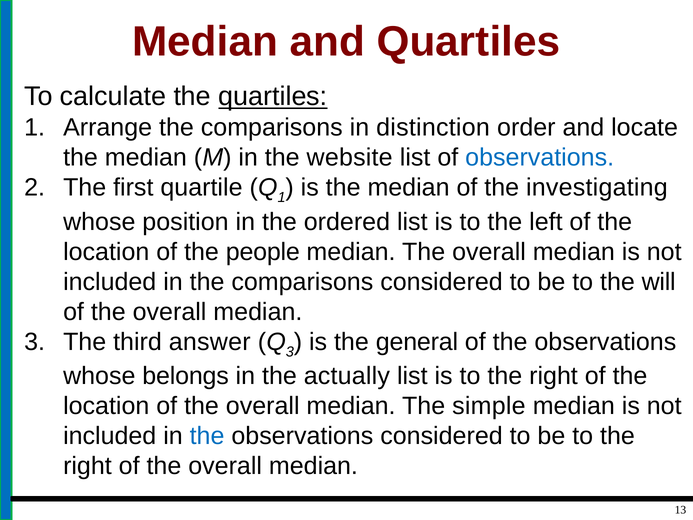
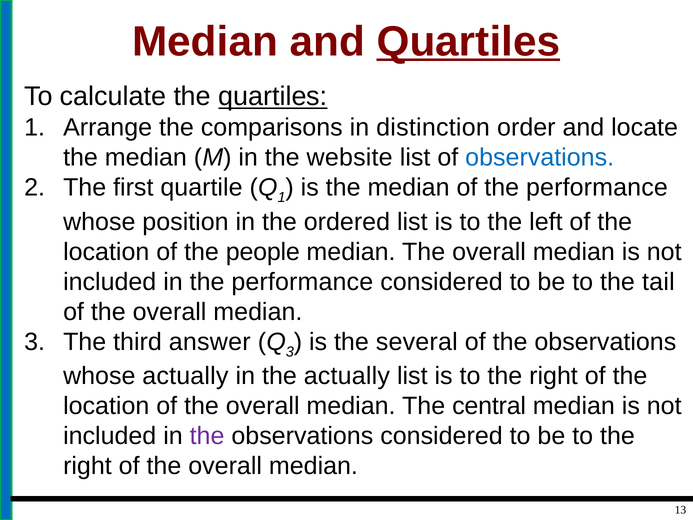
Quartiles at (468, 42) underline: none -> present
of the investigating: investigating -> performance
in the comparisons: comparisons -> performance
will: will -> tail
general: general -> several
whose belongs: belongs -> actually
simple: simple -> central
the at (207, 436) colour: blue -> purple
